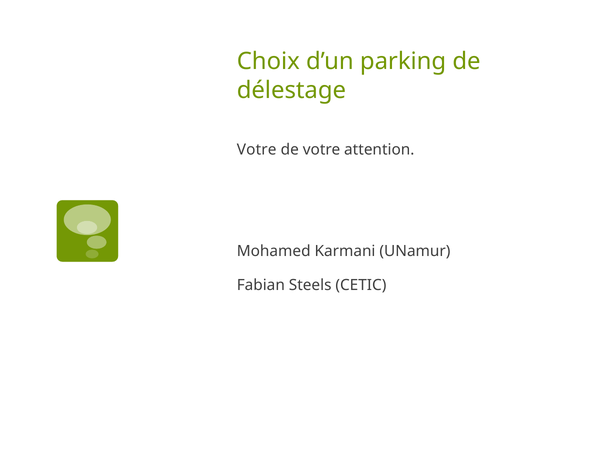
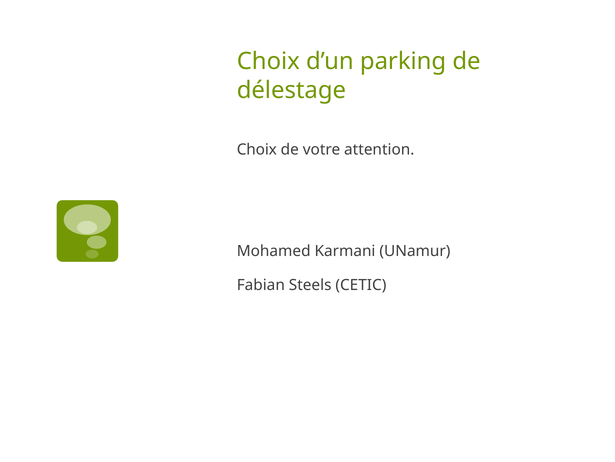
Votre at (257, 149): Votre -> Choix
